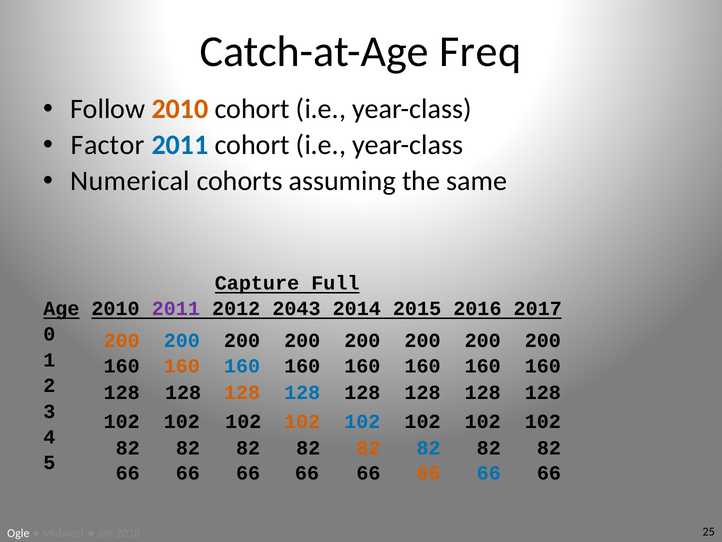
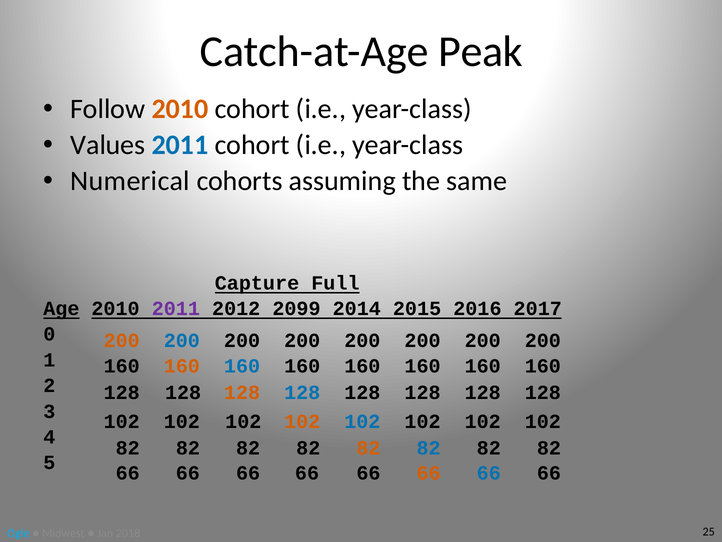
Freq: Freq -> Peak
Factor: Factor -> Values
2043: 2043 -> 2099
Ogle colour: white -> light blue
